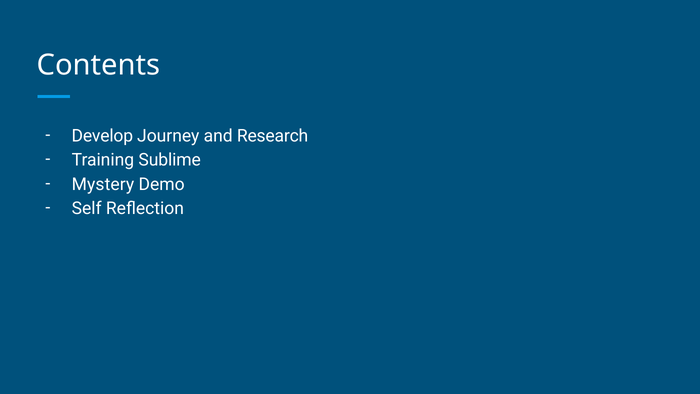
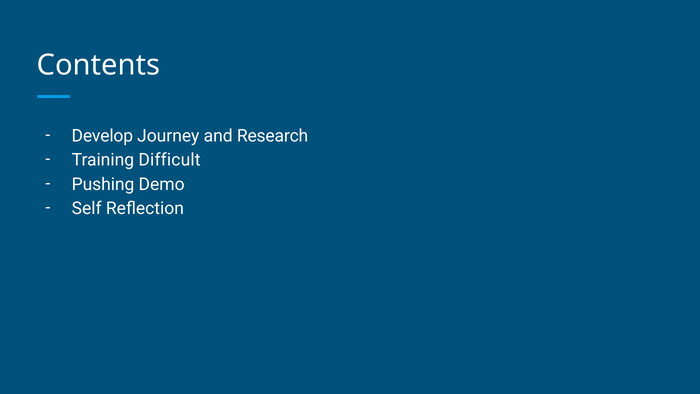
Sublime: Sublime -> Difficult
Mystery: Mystery -> Pushing
